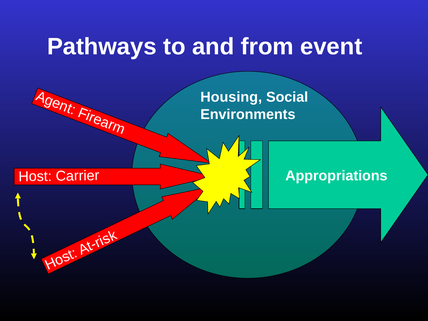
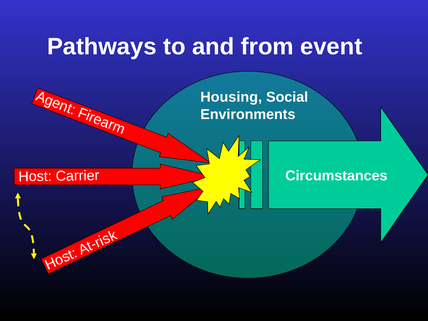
Appropriations: Appropriations -> Circumstances
